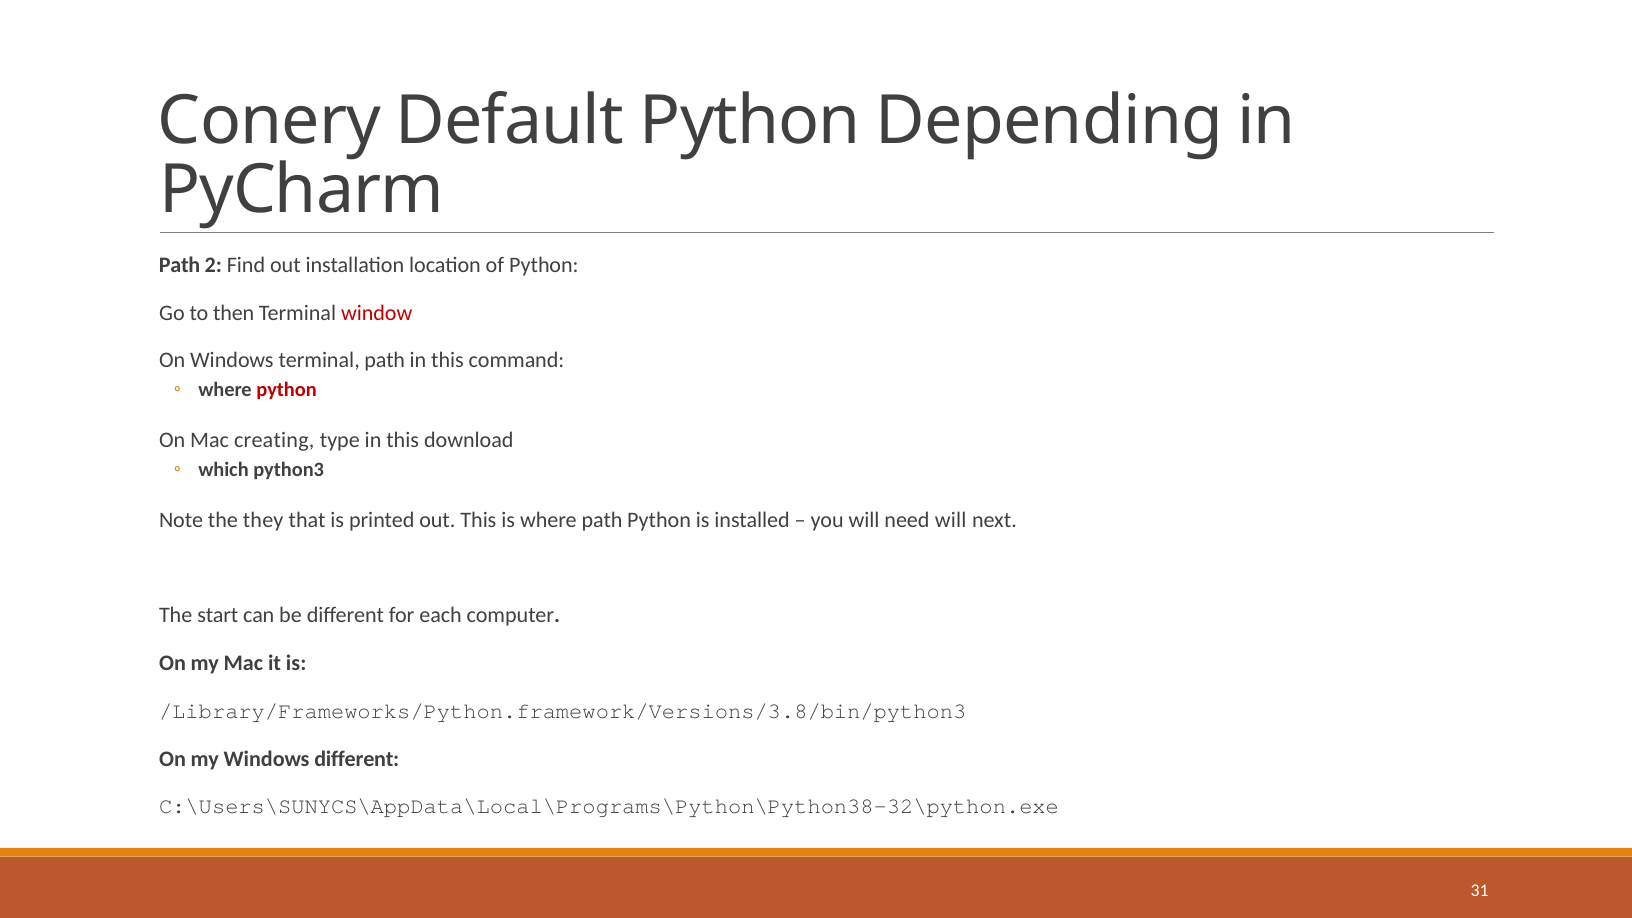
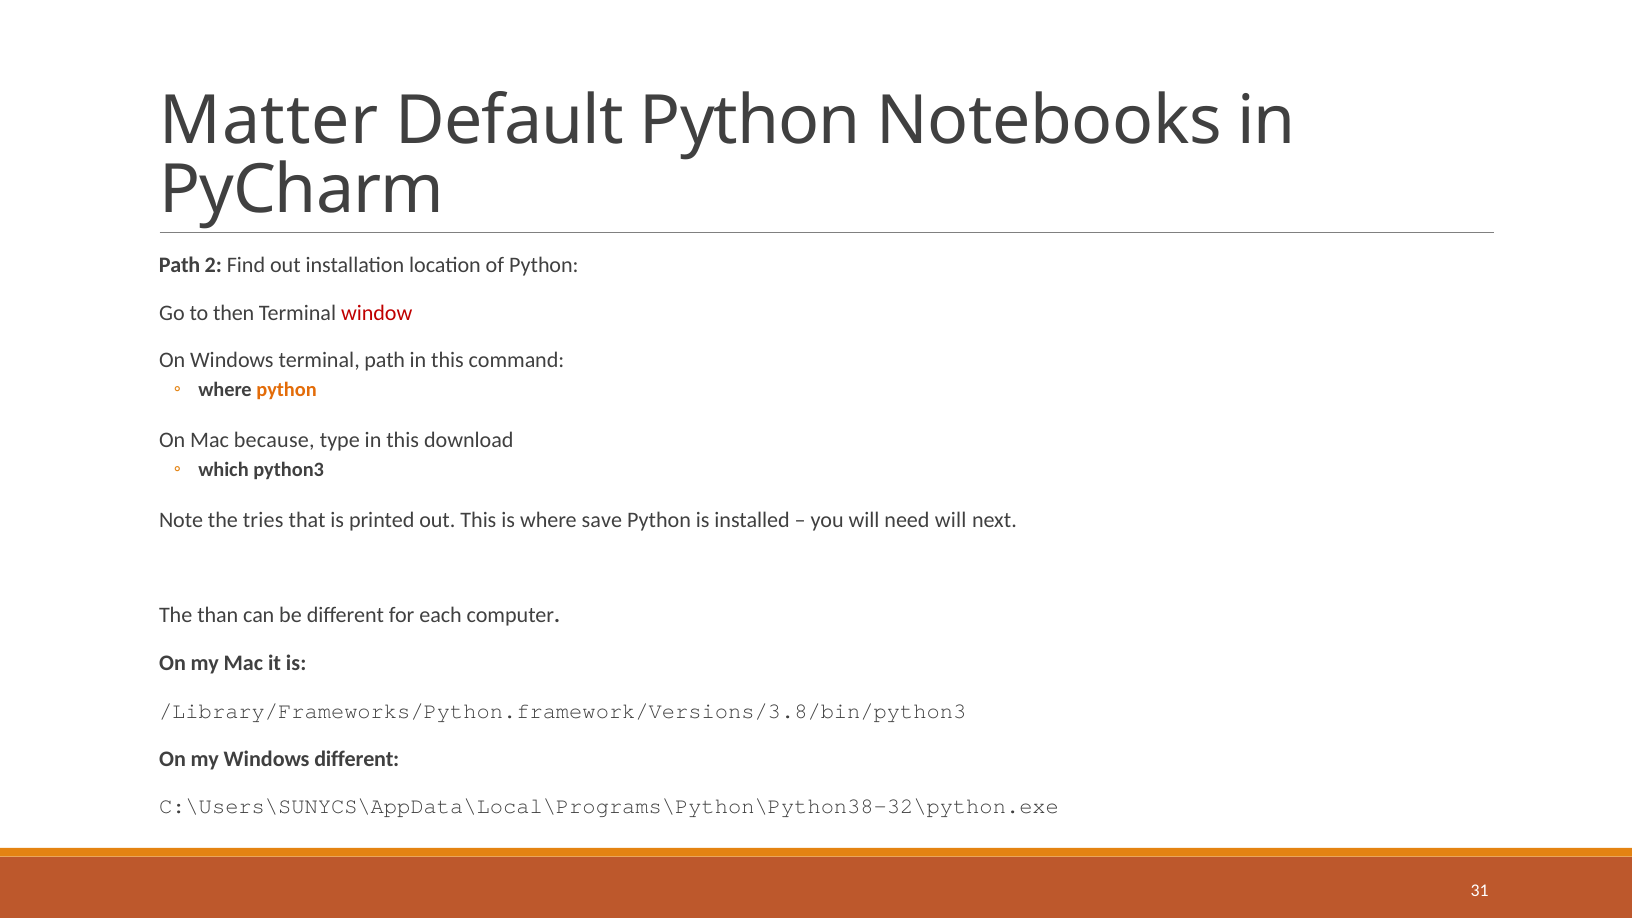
Conery: Conery -> Matter
Depending: Depending -> Notebooks
python at (287, 390) colour: red -> orange
creating: creating -> because
they: they -> tries
where path: path -> save
start: start -> than
